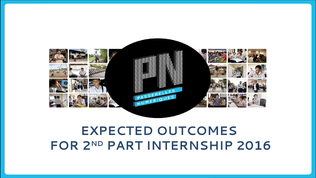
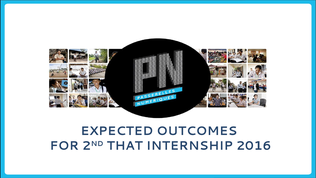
PART: PART -> THAT
